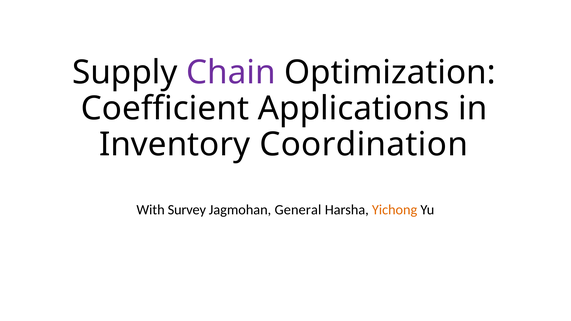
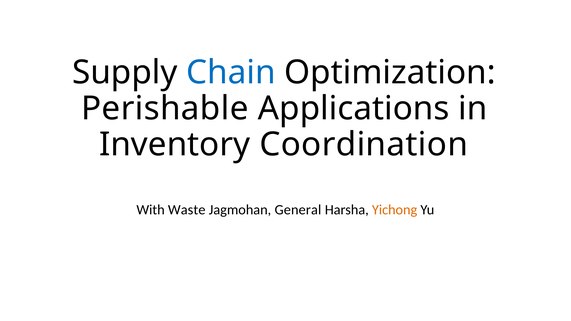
Chain colour: purple -> blue
Coefficient: Coefficient -> Perishable
Survey: Survey -> Waste
